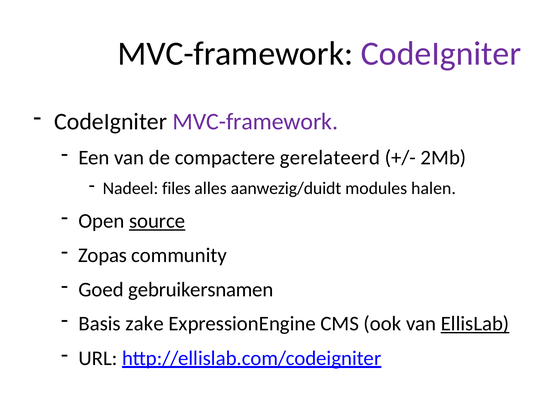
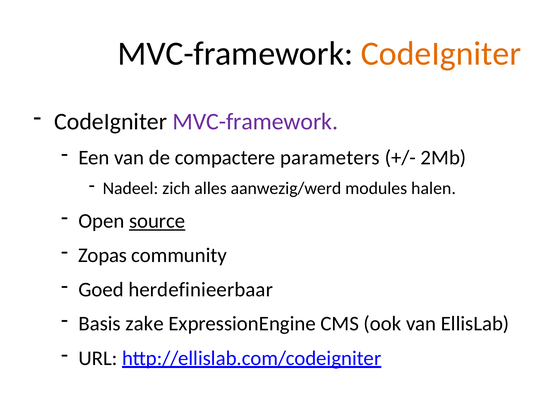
CodeIgniter at (441, 54) colour: purple -> orange
gerelateerd: gerelateerd -> parameters
files: files -> zich
aanwezig/duidt: aanwezig/duidt -> aanwezig/werd
gebruikersnamen: gebruikersnamen -> herdefinieerbaar
EllisLab underline: present -> none
